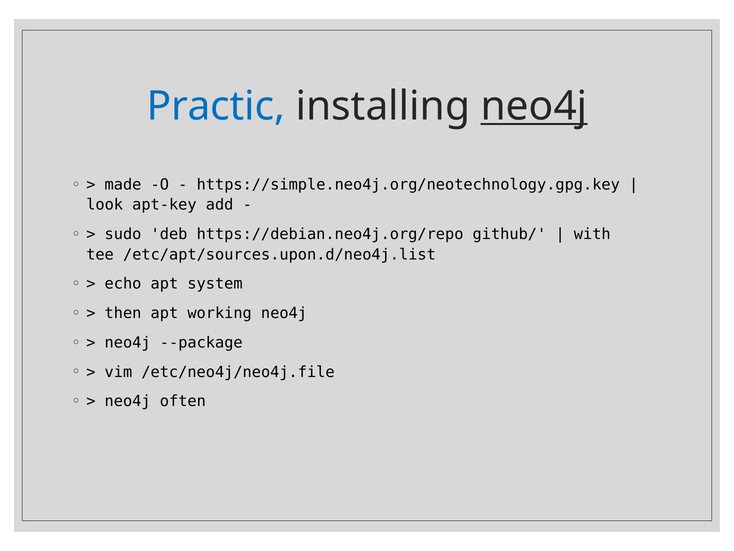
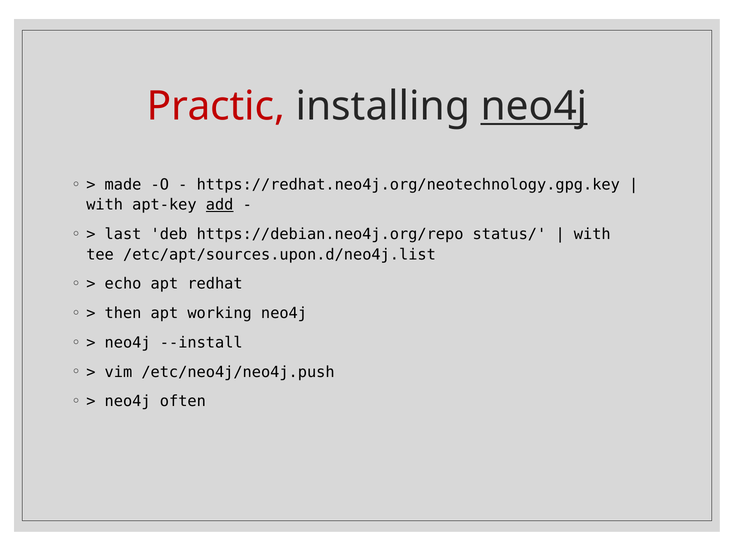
Practic colour: blue -> red
https://simple.neo4j.org/neotechnology.gpg.key: https://simple.neo4j.org/neotechnology.gpg.key -> https://redhat.neo4j.org/neotechnology.gpg.key
look at (105, 205): look -> with
add underline: none -> present
sudo: sudo -> last
github/: github/ -> status/
system: system -> redhat
--package: --package -> --install
/etc/neo4j/neo4j.file: /etc/neo4j/neo4j.file -> /etc/neo4j/neo4j.push
